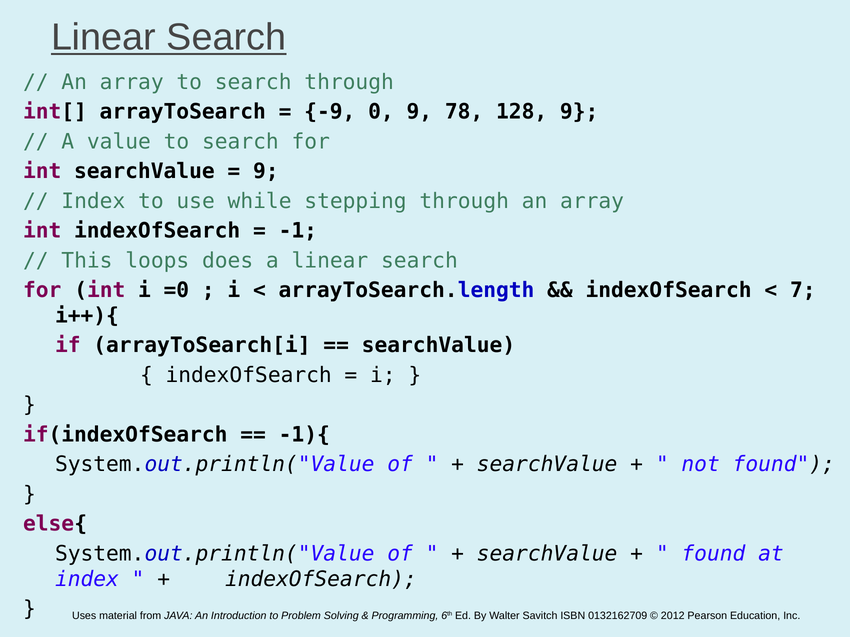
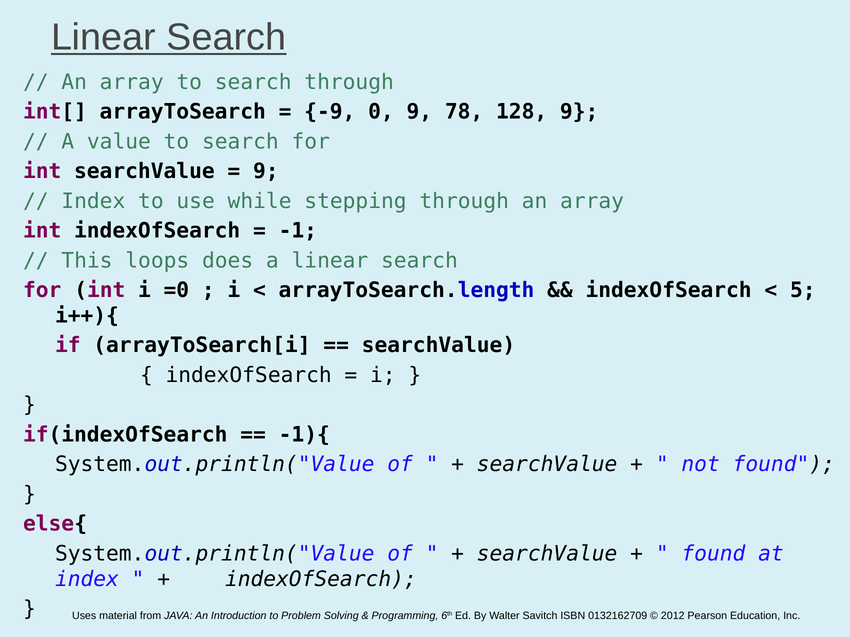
7: 7 -> 5
